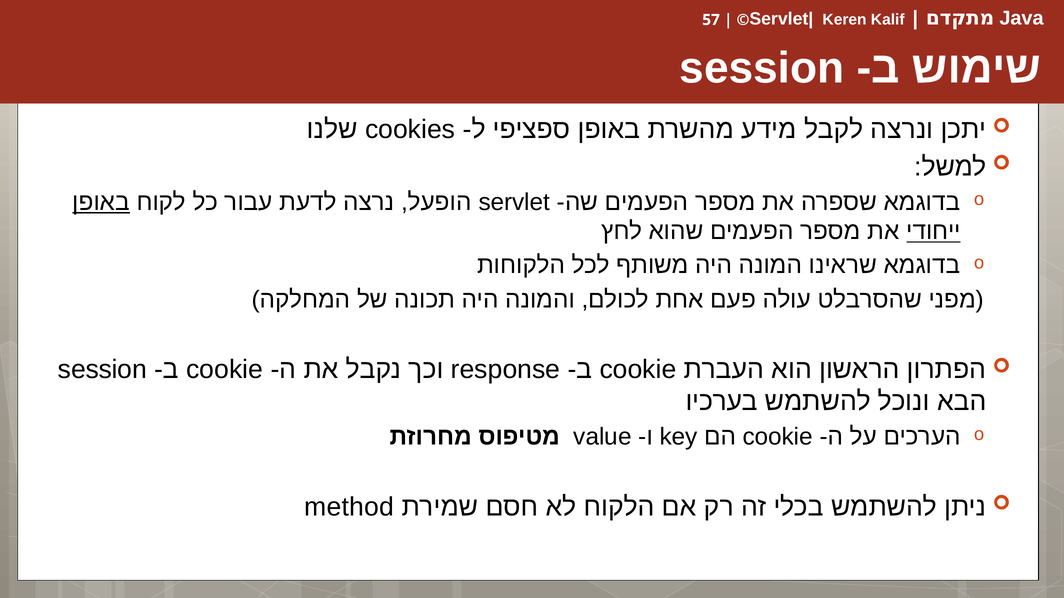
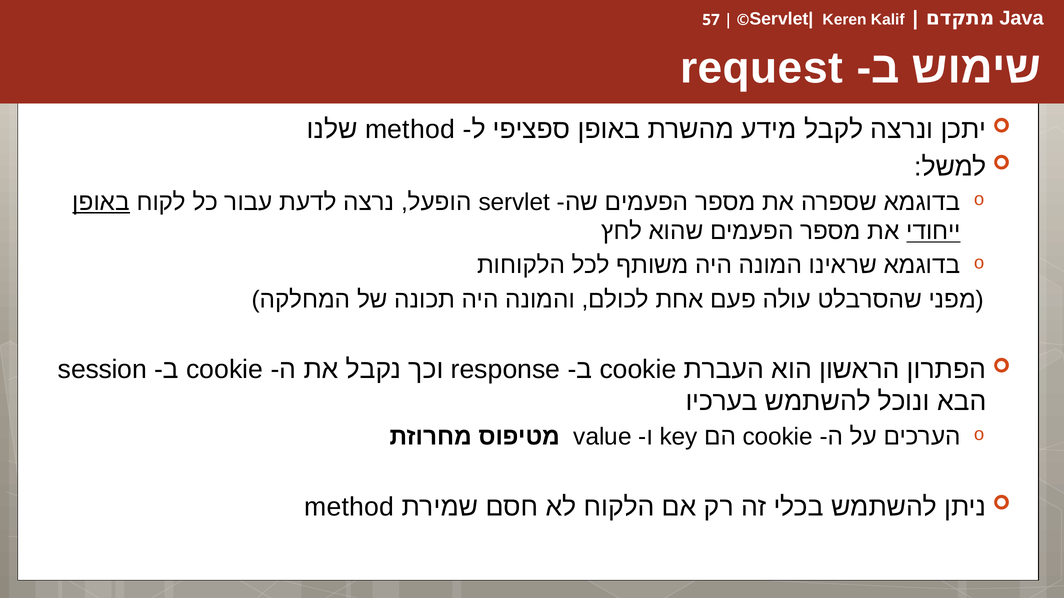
session at (762, 68): session -> request
cookies at (410, 130): cookies -> method
